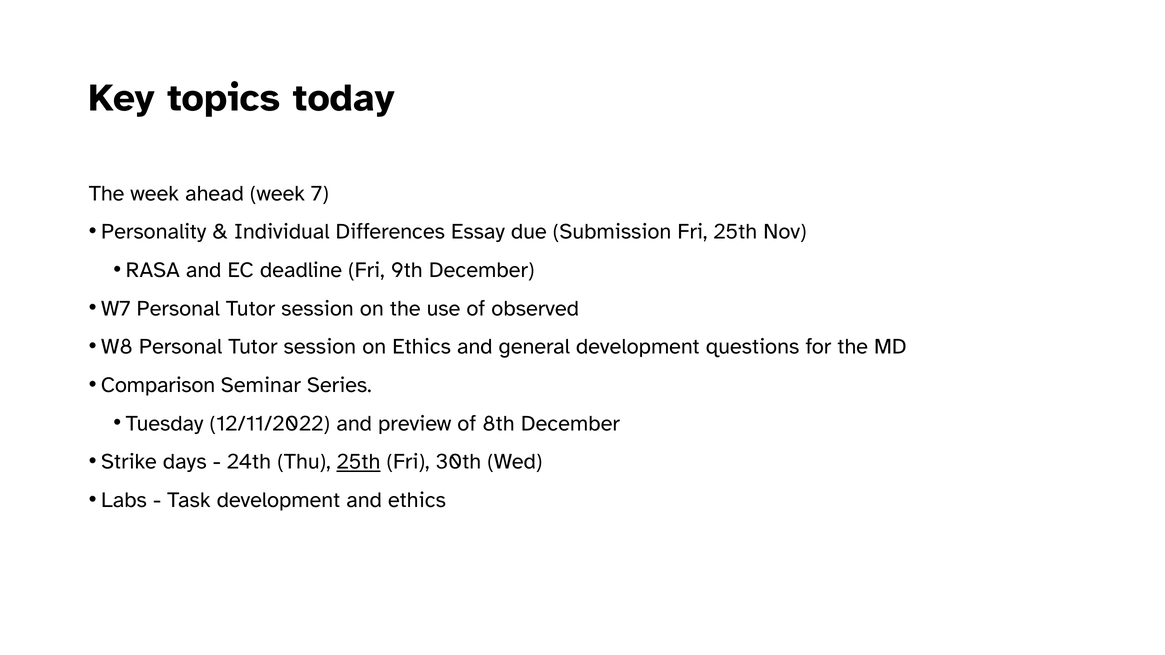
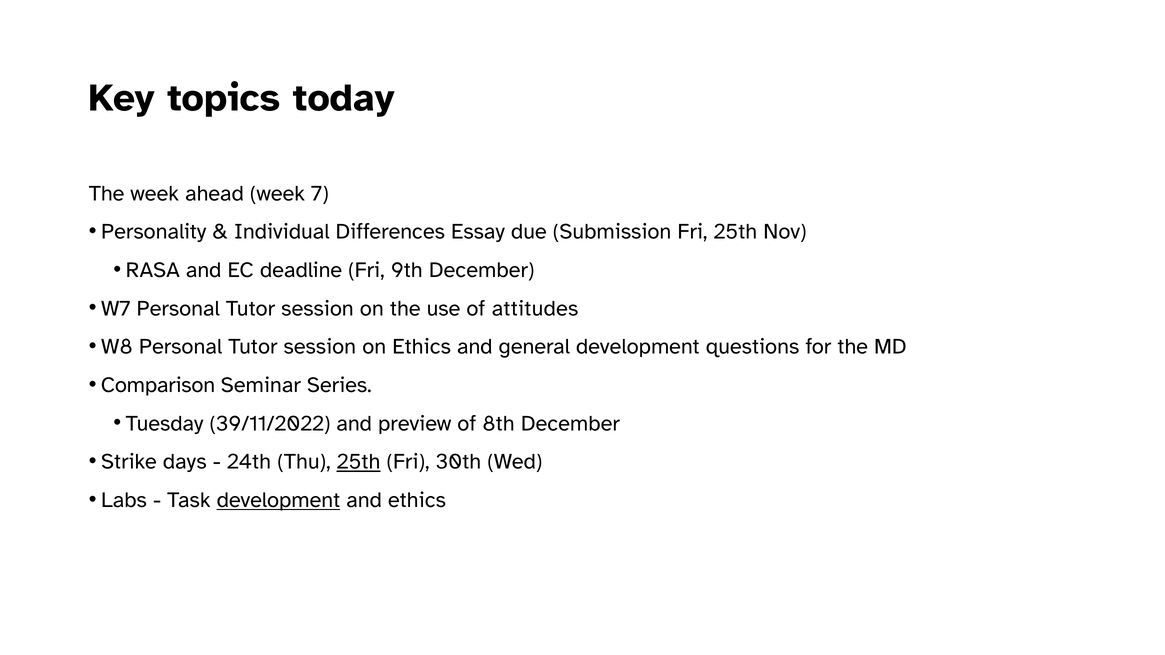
observed: observed -> attitudes
12/11/2022: 12/11/2022 -> 39/11/2022
development at (278, 500) underline: none -> present
